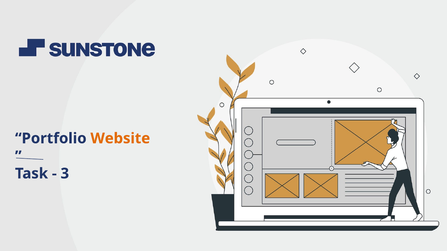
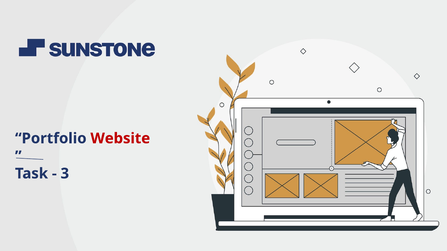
Website colour: orange -> red
